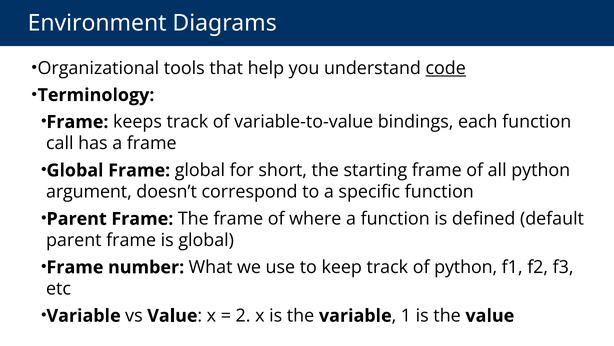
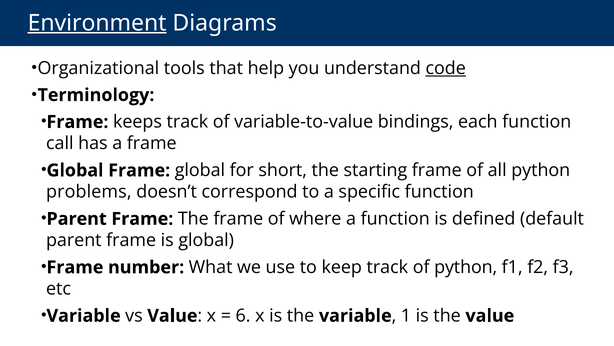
Environment underline: none -> present
argument: argument -> problems
2: 2 -> 6
